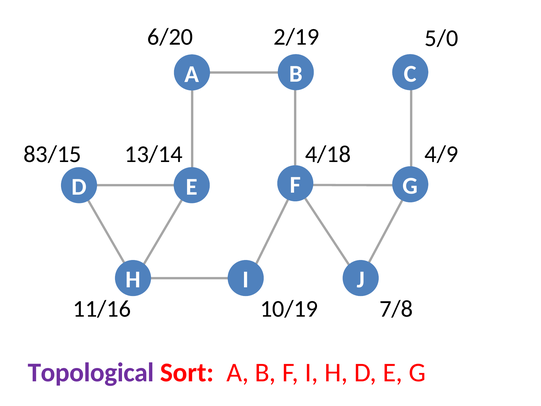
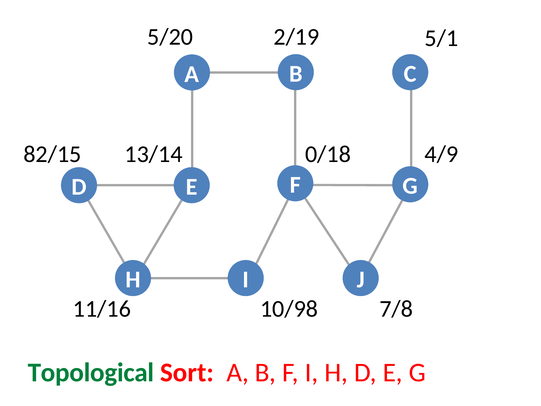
6/20: 6/20 -> 5/20
5/0: 5/0 -> 5/1
83/15: 83/15 -> 82/15
4/18: 4/18 -> 0/18
10/19: 10/19 -> 10/98
Topological colour: purple -> green
